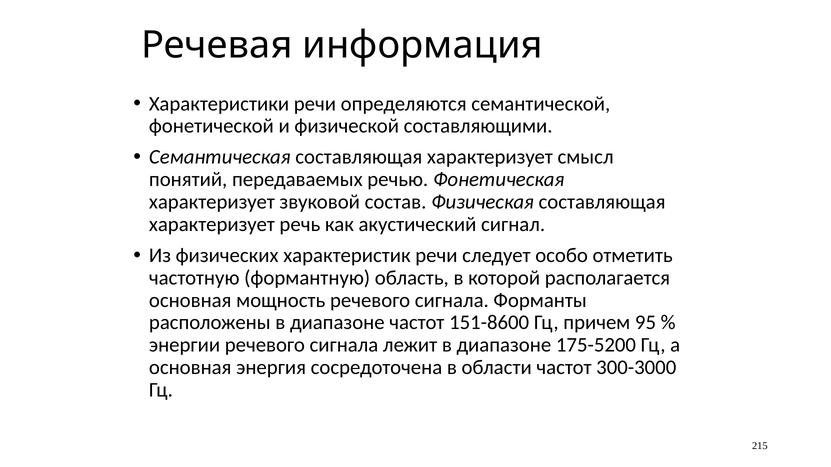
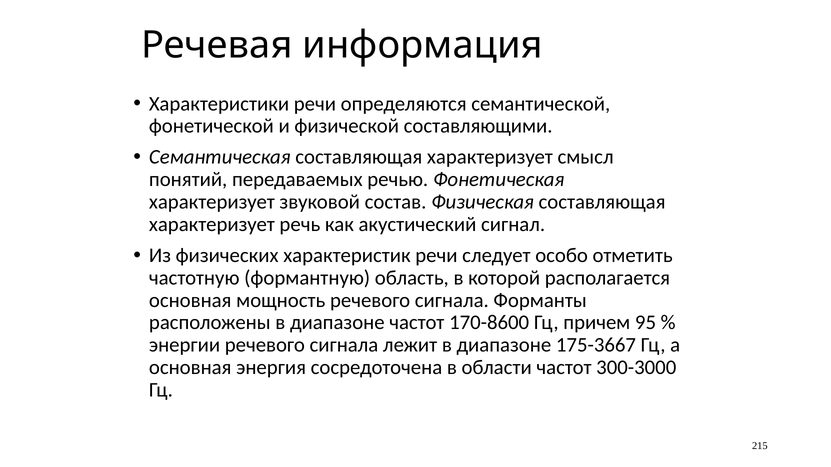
151-8600: 151-8600 -> 170-8600
175-5200: 175-5200 -> 175-3667
